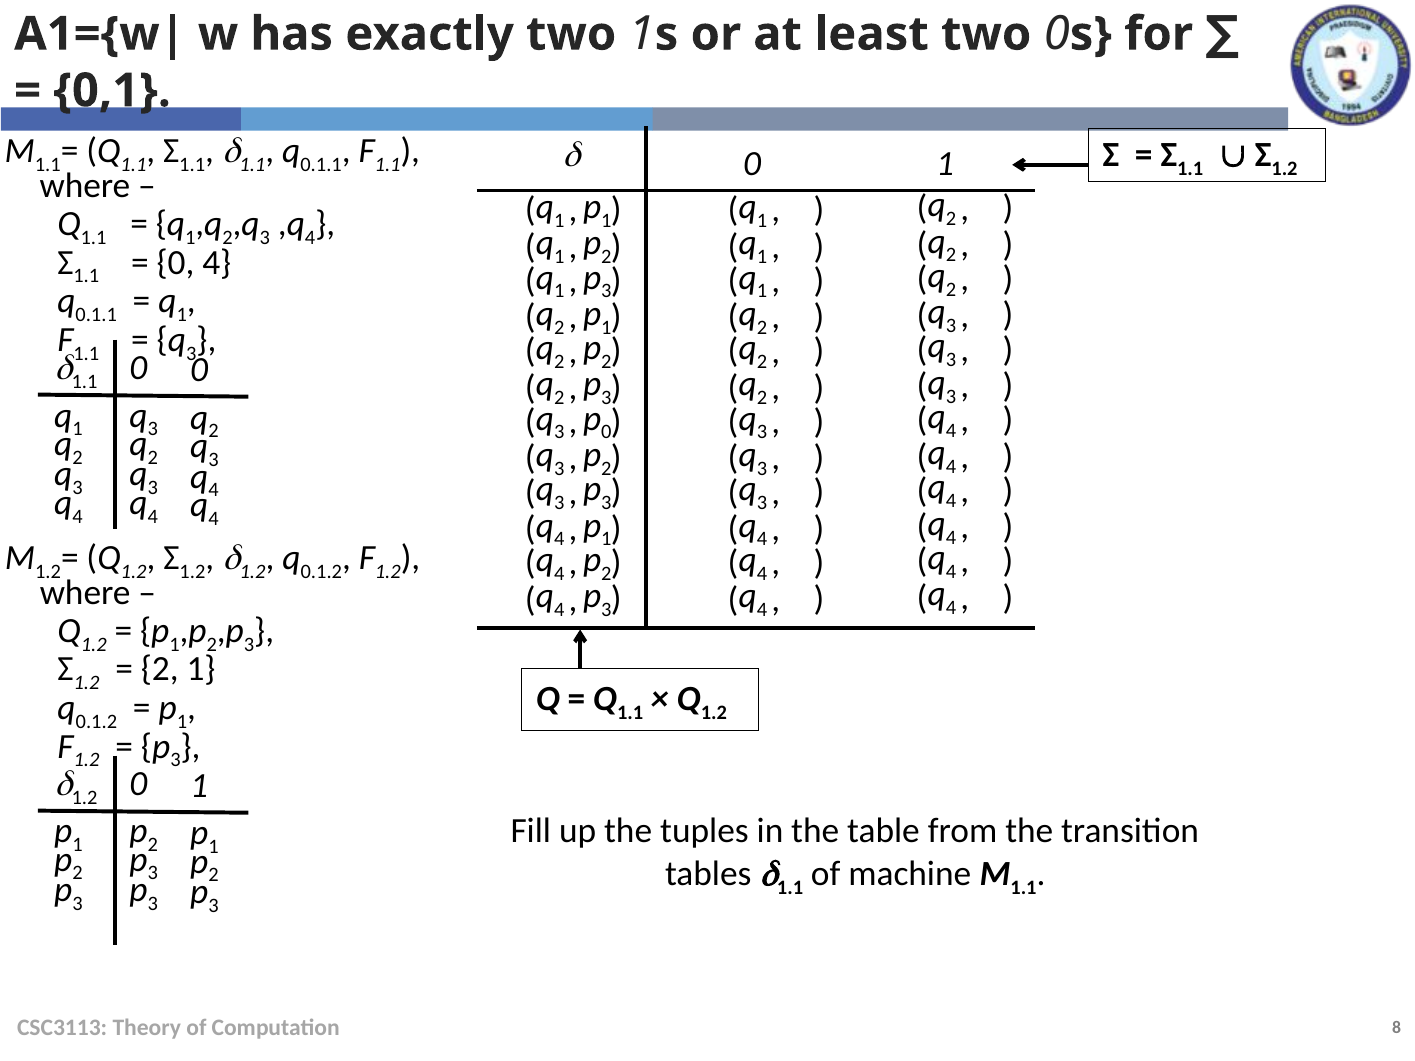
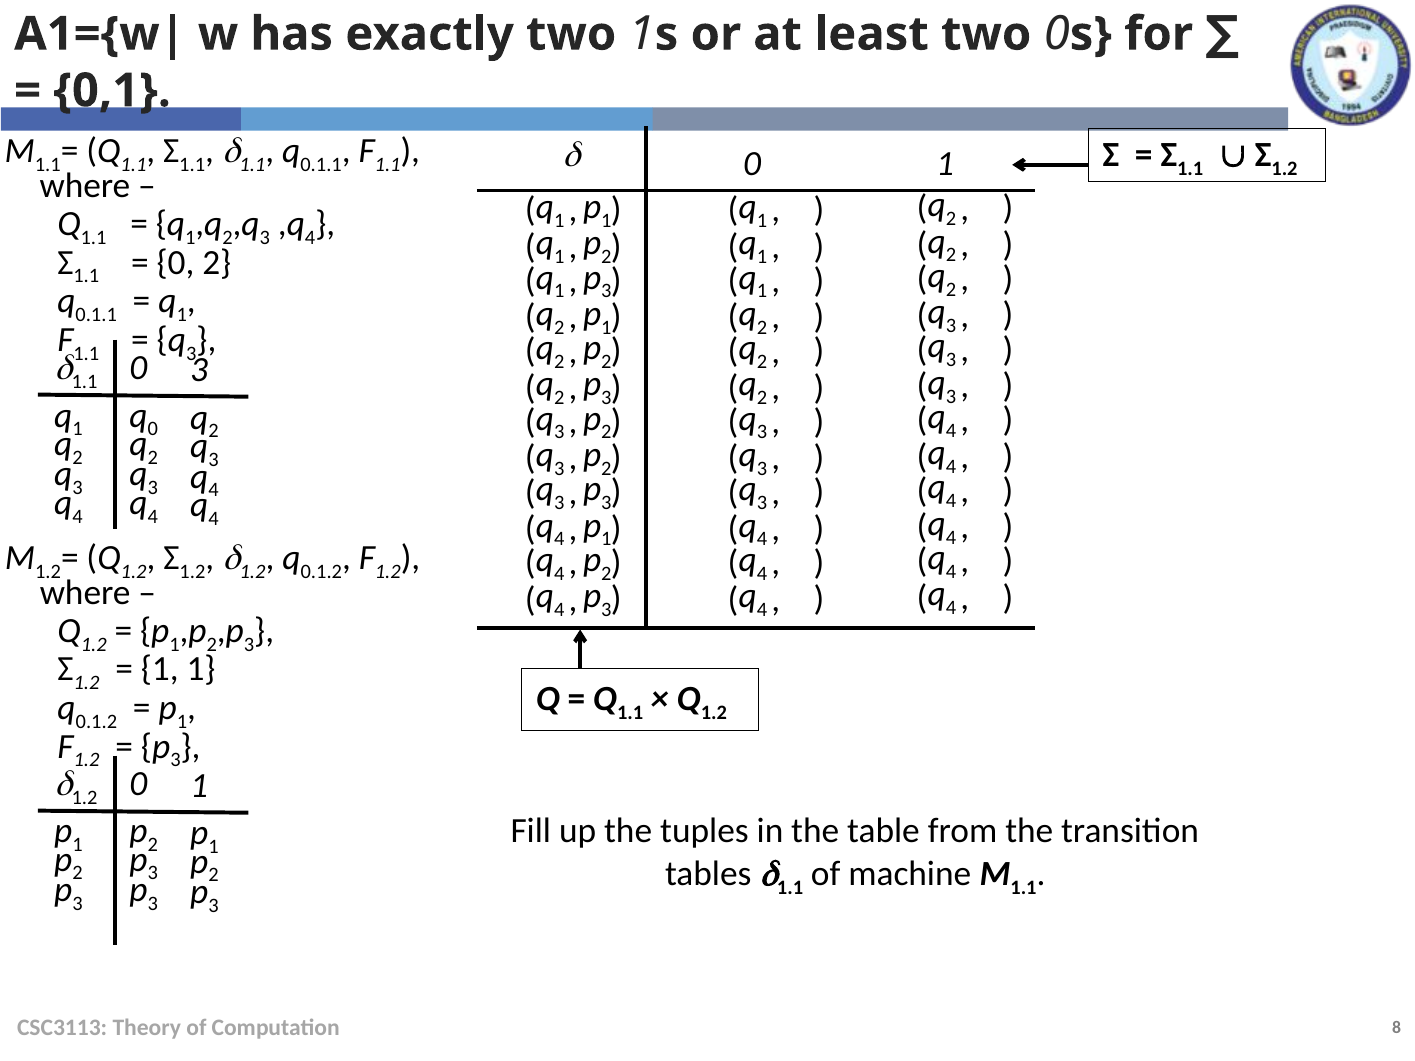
0 4: 4 -> 2
0 0: 0 -> 3
1 q 3: 3 -> 0
0 at (606, 432): 0 -> 2
2 at (160, 669): 2 -> 1
